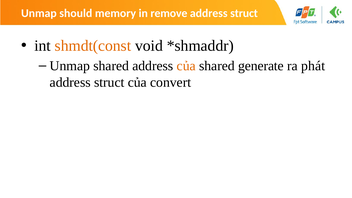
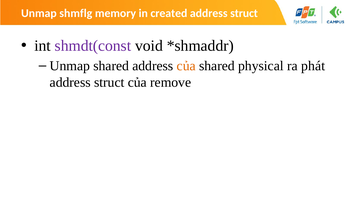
should: should -> shmflg
remove: remove -> created
shmdt(const colour: orange -> purple
generate: generate -> physical
convert: convert -> remove
